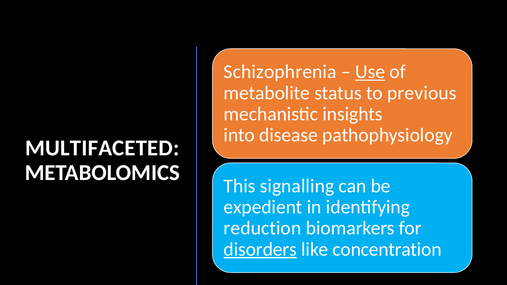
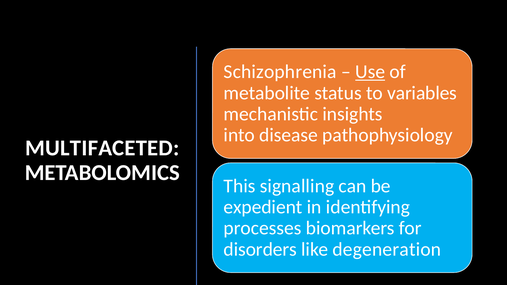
previous: previous -> variables
reduction: reduction -> processes
disorders underline: present -> none
concentration: concentration -> degeneration
